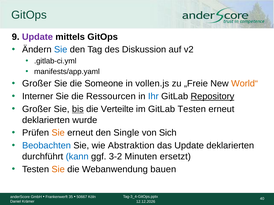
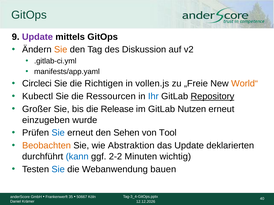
Sie at (61, 50) colour: blue -> orange
Großer at (37, 84): Großer -> Circleci
Someone: Someone -> Richtigen
Interner: Interner -> Kubectl
bis underline: present -> none
Verteilte: Verteilte -> Release
GitLab Testen: Testen -> Nutzen
deklarierten at (46, 120): deklarierten -> einzugeben
Sie at (58, 133) colour: orange -> blue
Single: Single -> Sehen
Sich: Sich -> Tool
Beobachten colour: blue -> orange
3-2: 3-2 -> 2-2
ersetzt: ersetzt -> wichtig
Sie at (58, 170) colour: orange -> blue
